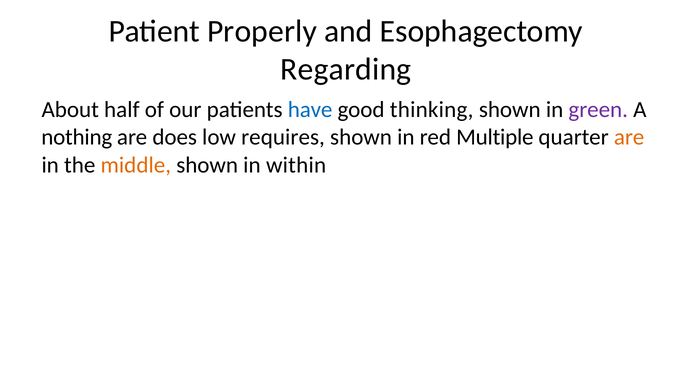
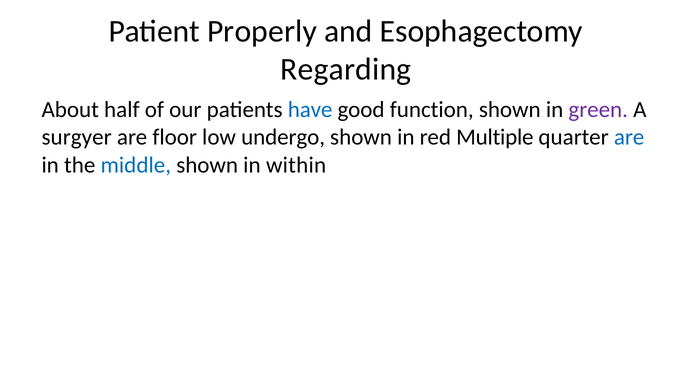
thinking: thinking -> function
nothing: nothing -> surgyer
does: does -> floor
requires: requires -> undergo
are at (629, 137) colour: orange -> blue
middle colour: orange -> blue
